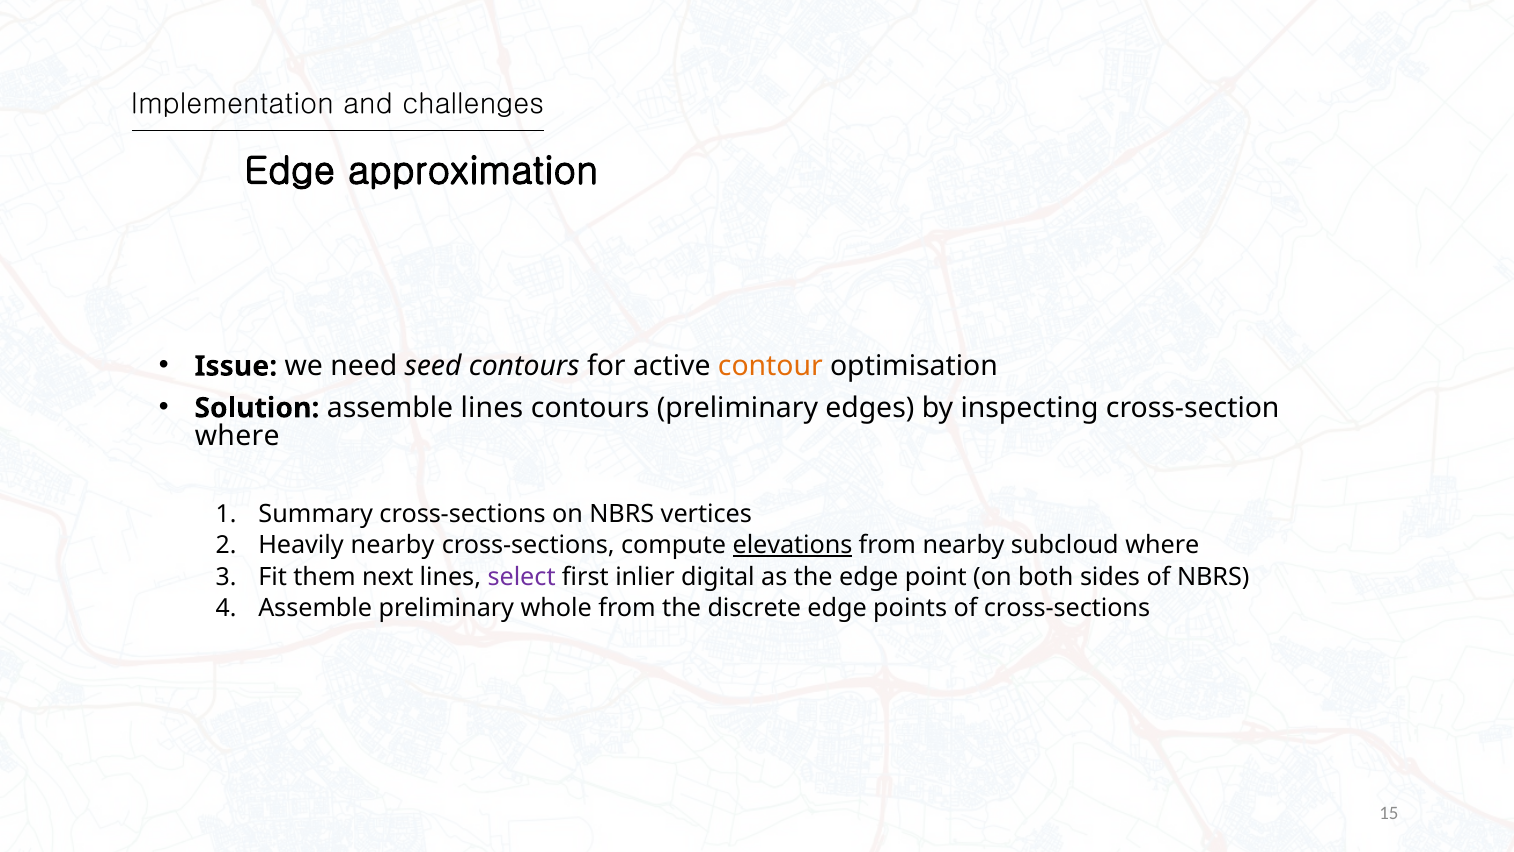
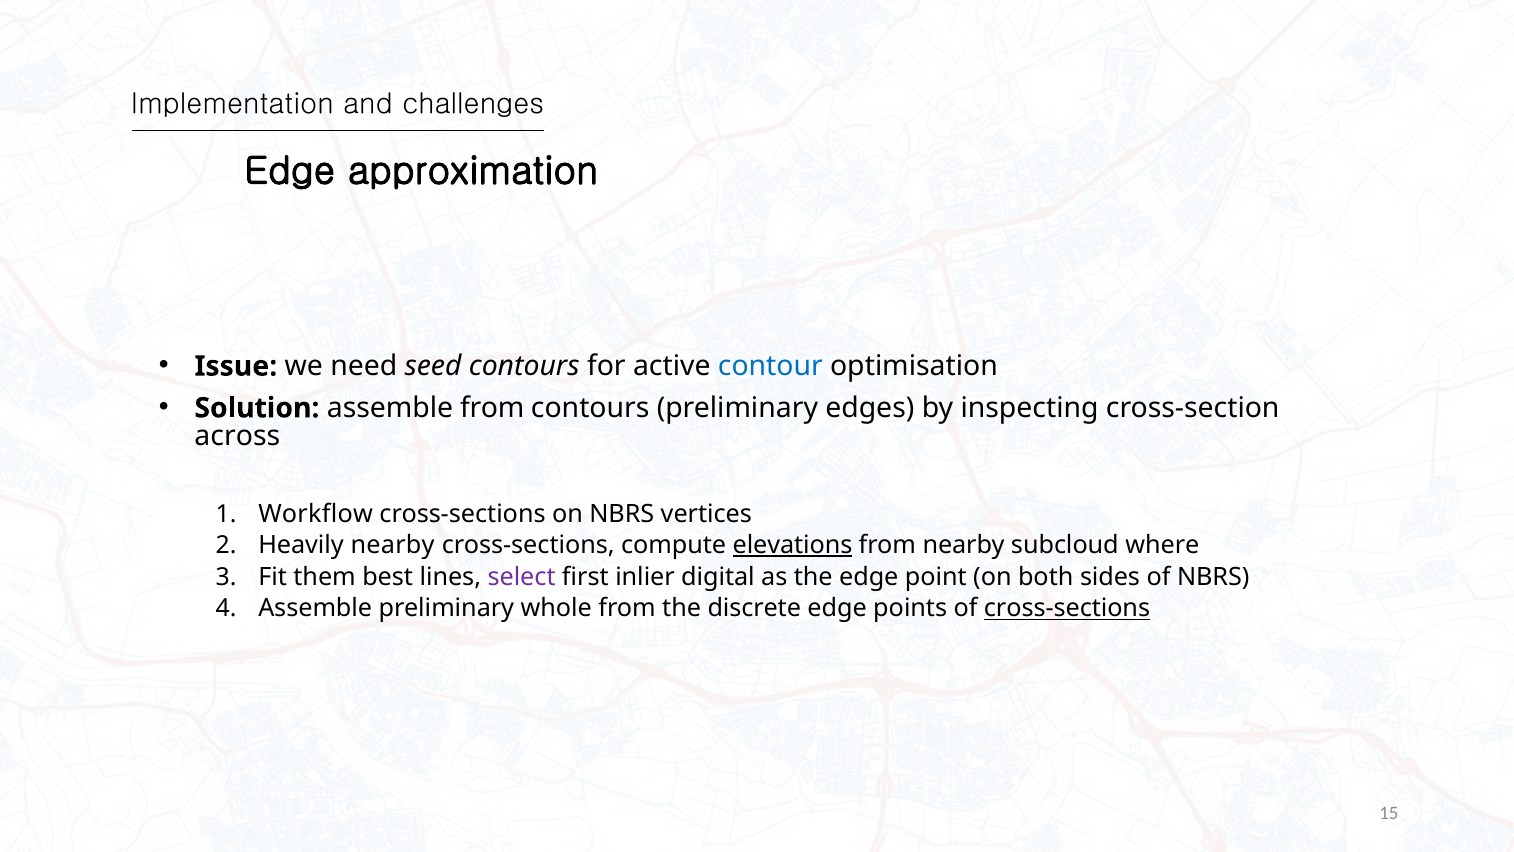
contour colour: orange -> blue
assemble lines: lines -> from
where at (237, 435): where -> across
Summary: Summary -> Workflow
next: next -> best
cross-sections at (1067, 608) underline: none -> present
